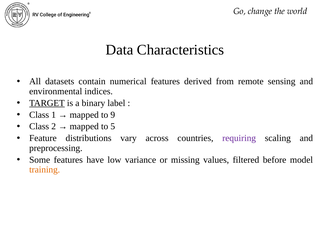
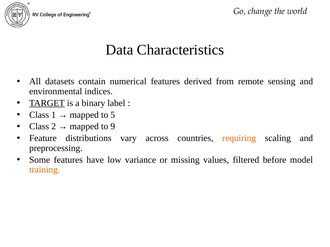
9: 9 -> 5
5: 5 -> 9
requiring colour: purple -> orange
